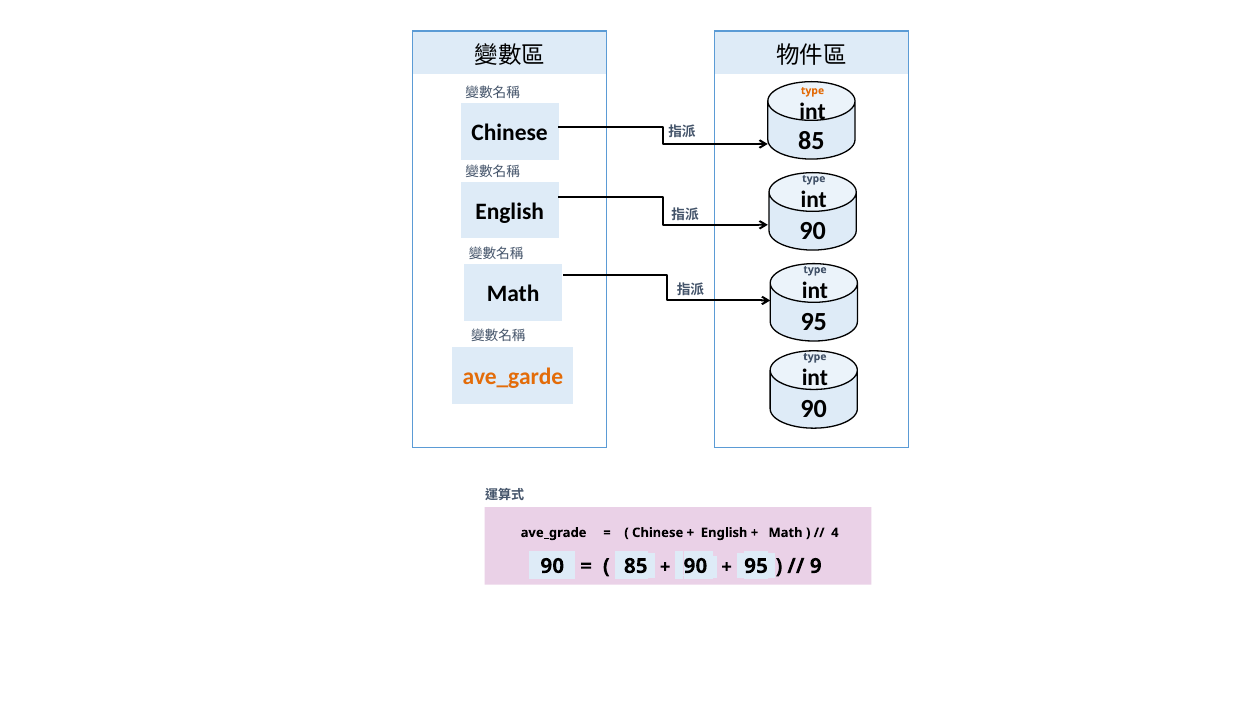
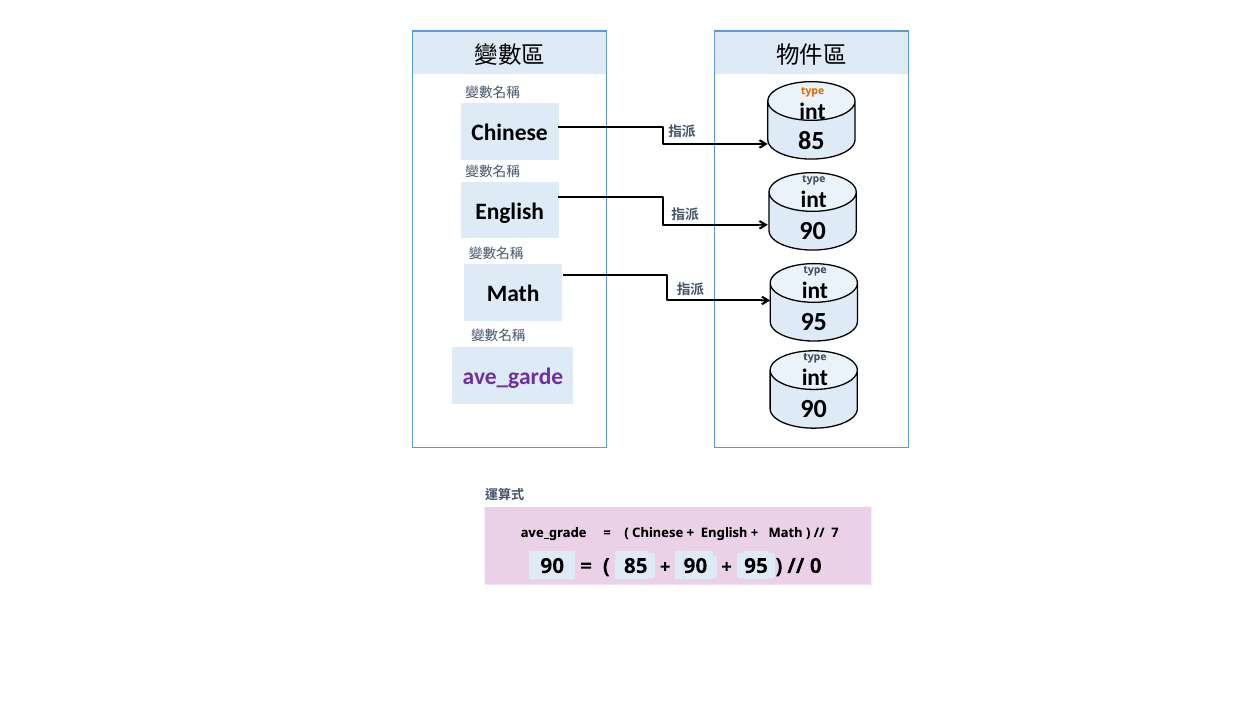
ave_garde colour: orange -> purple
4: 4 -> 7
9: 9 -> 0
